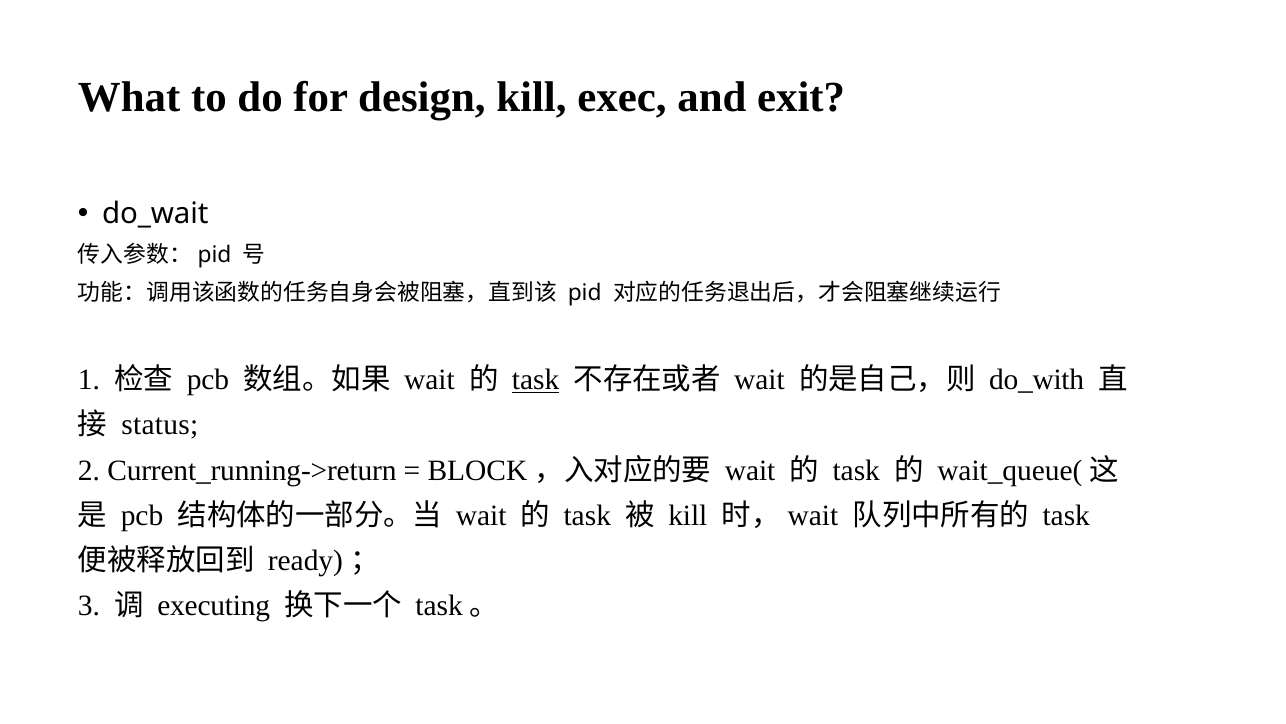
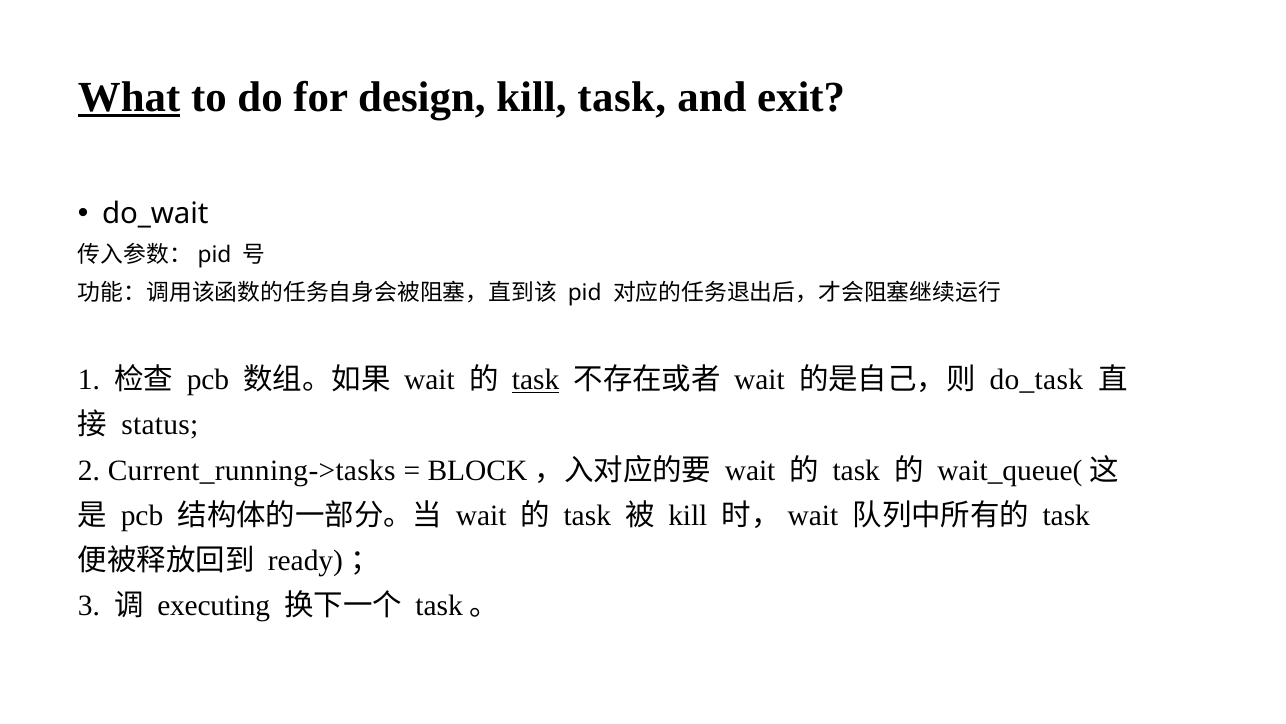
What underline: none -> present
kill exec: exec -> task
do_with: do_with -> do_task
Current_running->return: Current_running->return -> Current_running->tasks
